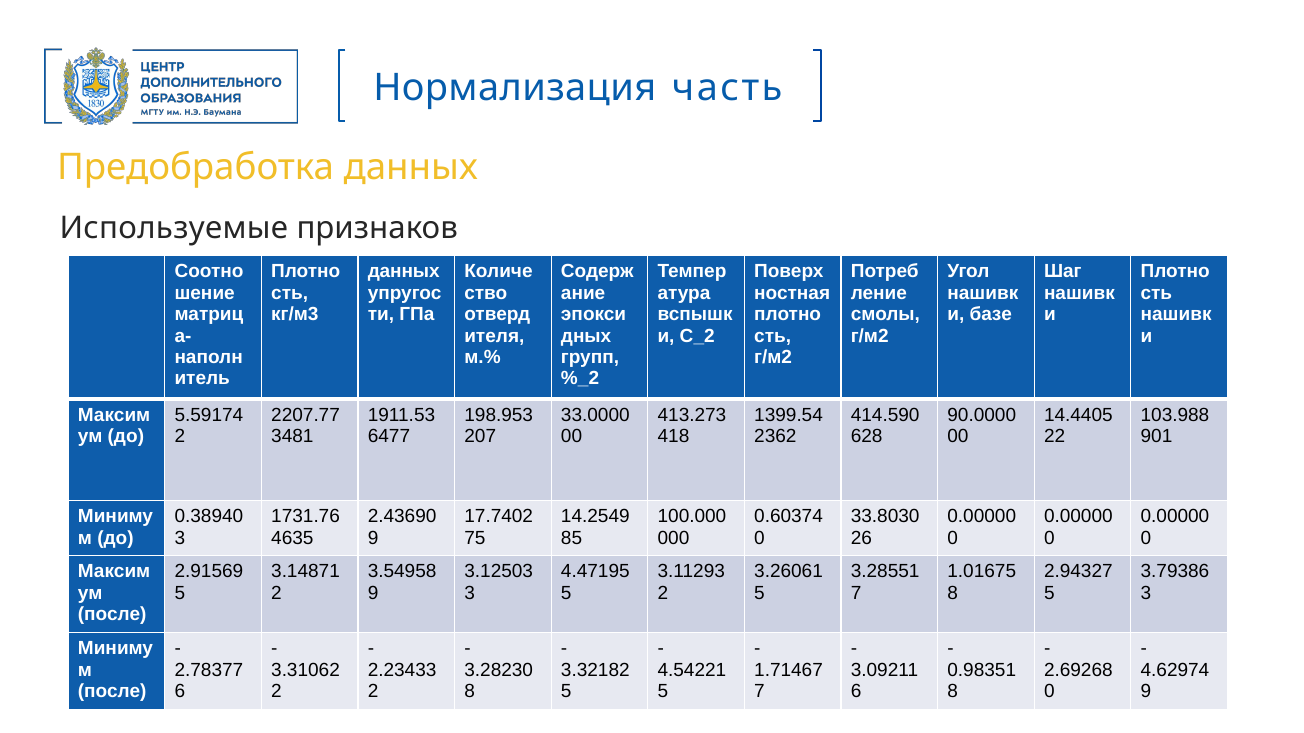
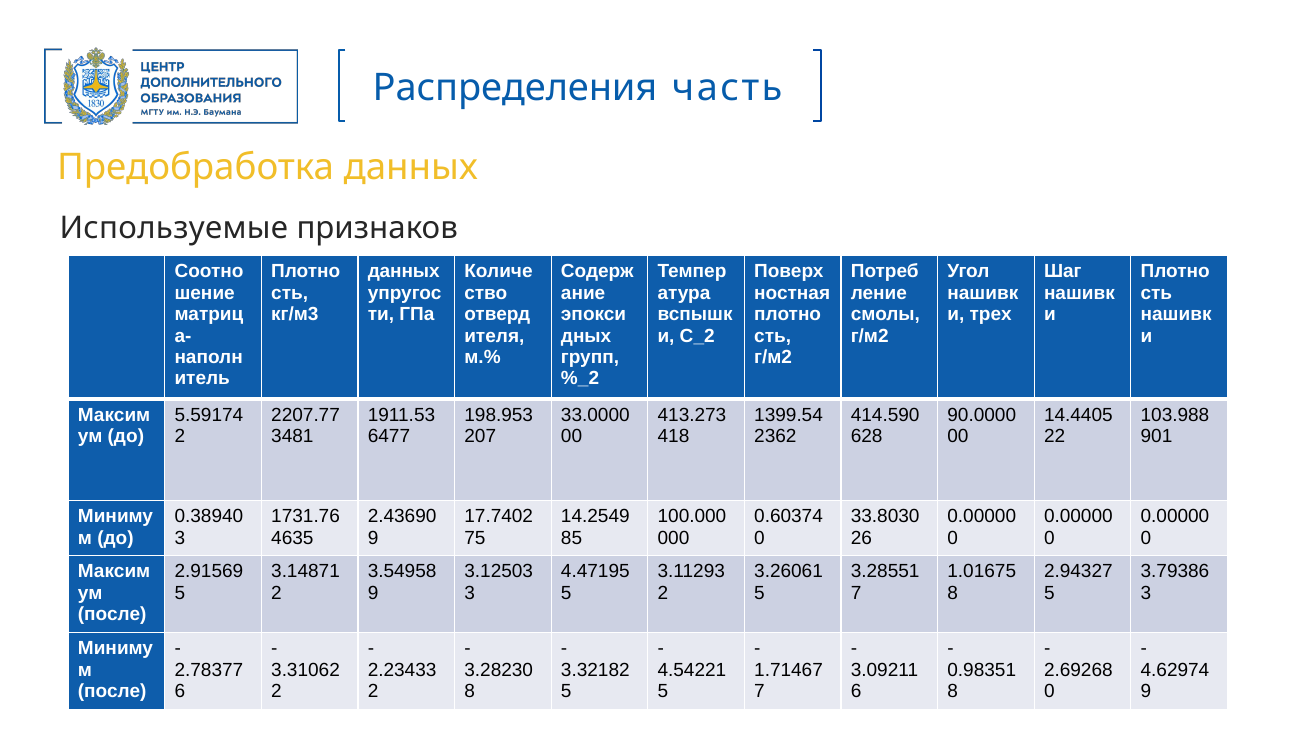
Нормализация: Нормализация -> Распределения
базе: базе -> трех
